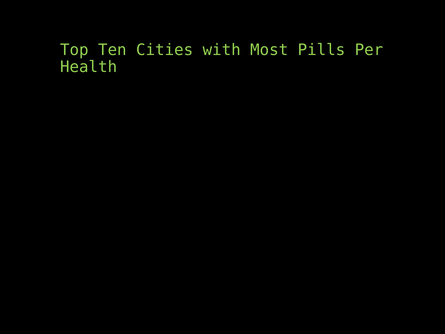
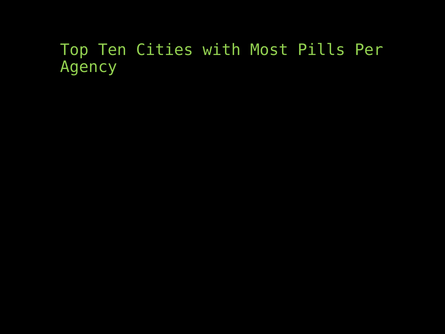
Health: Health -> Agency
